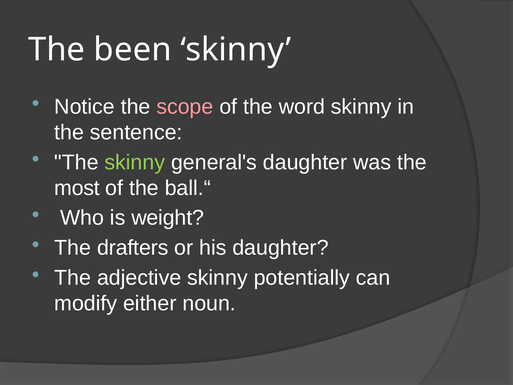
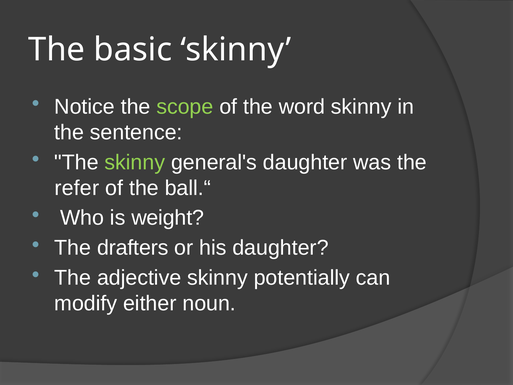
been: been -> basic
scope colour: pink -> light green
most: most -> refer
